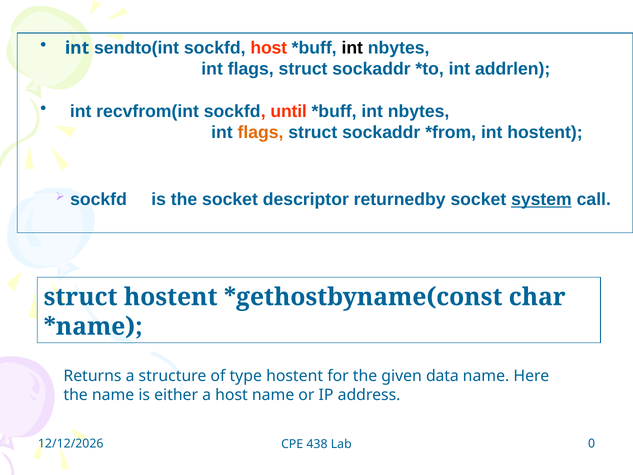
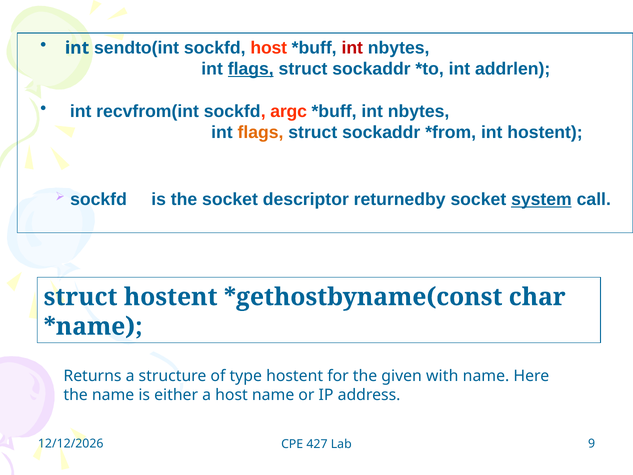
int at (352, 48) colour: black -> red
flags at (251, 69) underline: none -> present
until: until -> argc
data: data -> with
438: 438 -> 427
0: 0 -> 9
